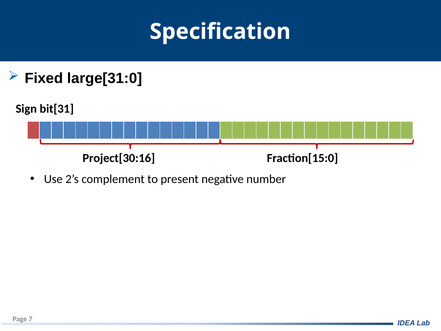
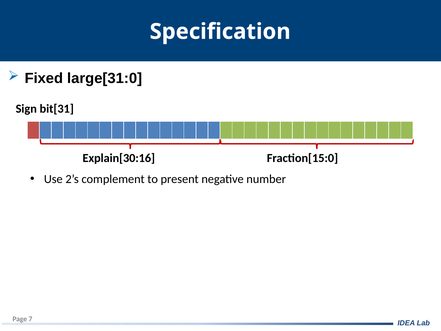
Project[30:16: Project[30:16 -> Explain[30:16
